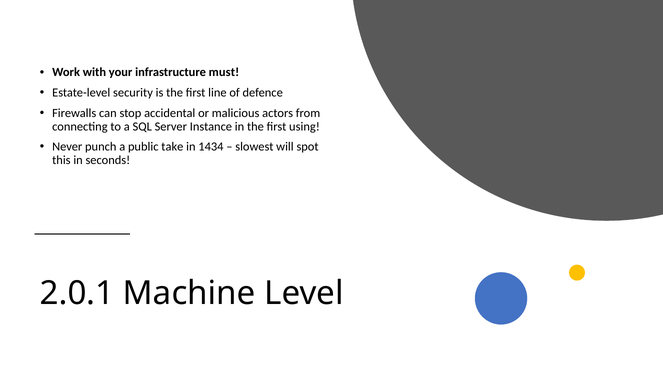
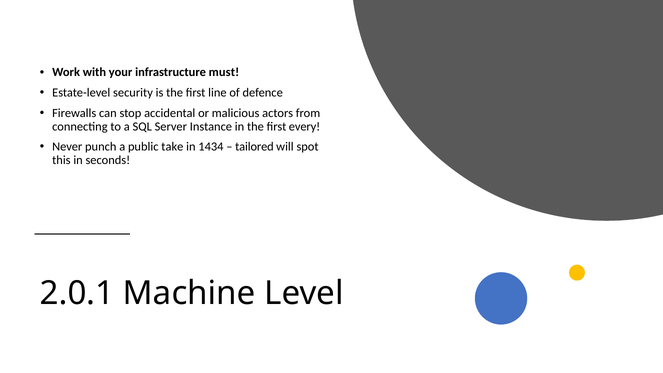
using: using -> every
slowest: slowest -> tailored
